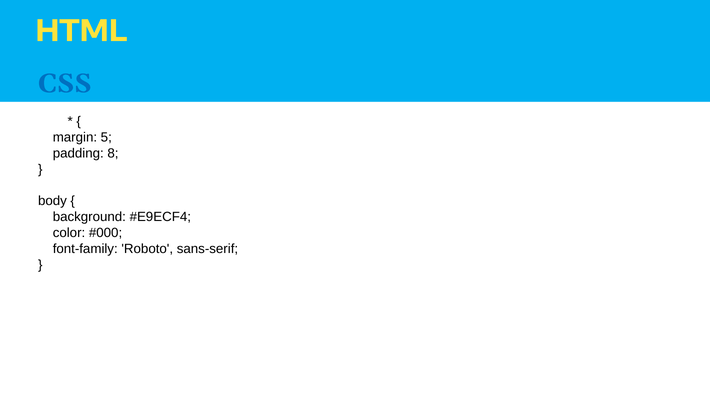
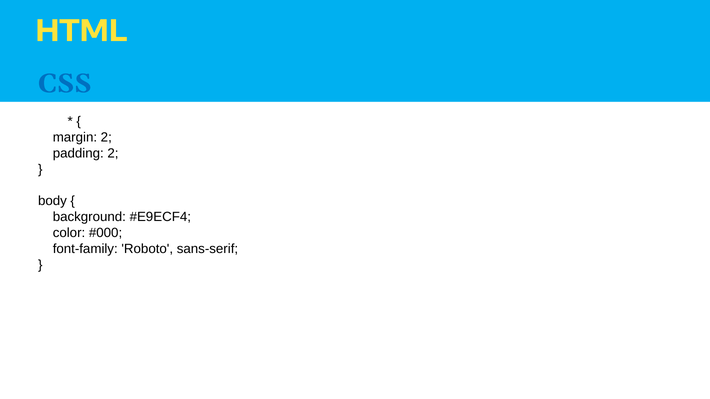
margin 5: 5 -> 2
padding 8: 8 -> 2
